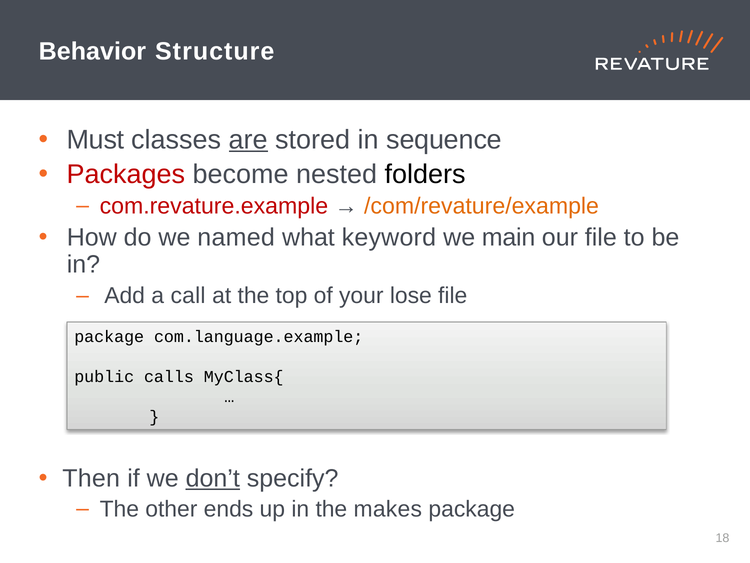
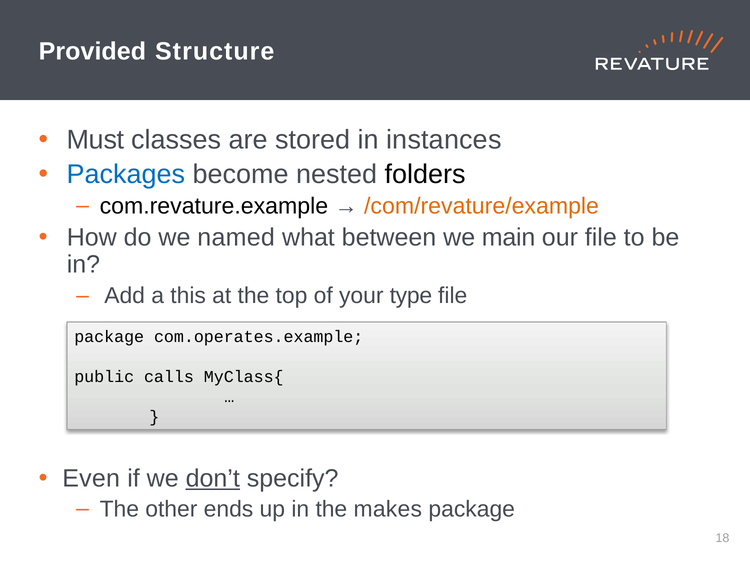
Behavior: Behavior -> Provided
are underline: present -> none
sequence: sequence -> instances
Packages colour: red -> blue
com.revature.example colour: red -> black
keyword: keyword -> between
call: call -> this
lose: lose -> type
com.language.example: com.language.example -> com.operates.example
Then: Then -> Even
